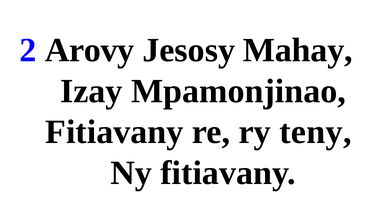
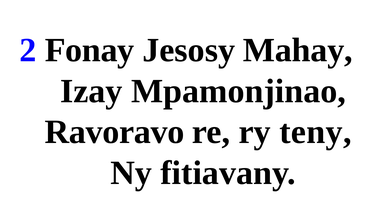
Arovy: Arovy -> Fonay
Fitiavany at (114, 132): Fitiavany -> Ravoravo
